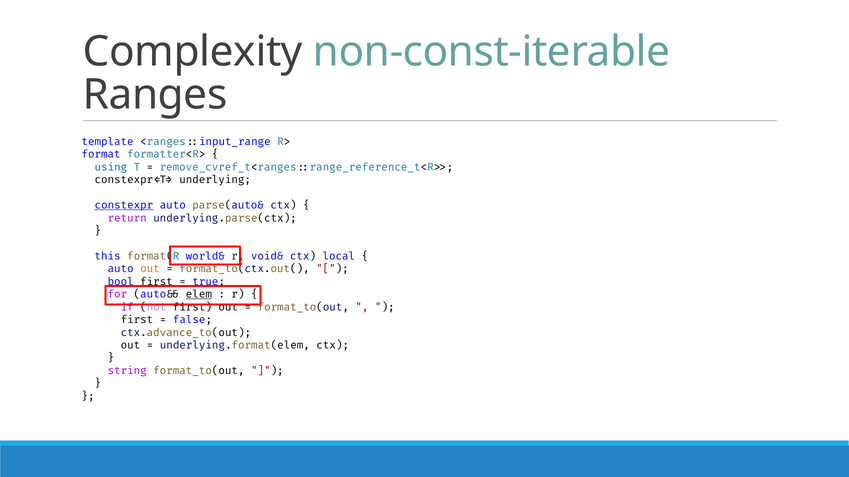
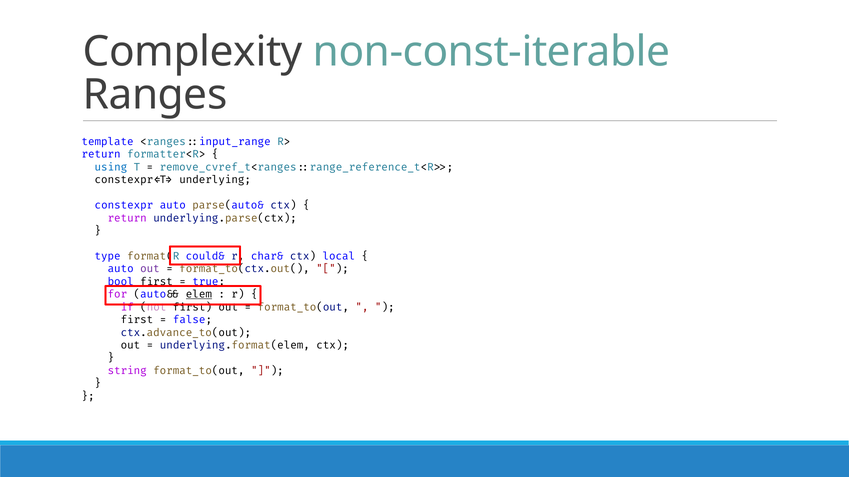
format at (101, 155): format -> return
constexpr underline: present -> none
this: this -> type
world&: world& -> could&
void&: void& -> char&
out at (150, 269) colour: orange -> purple
